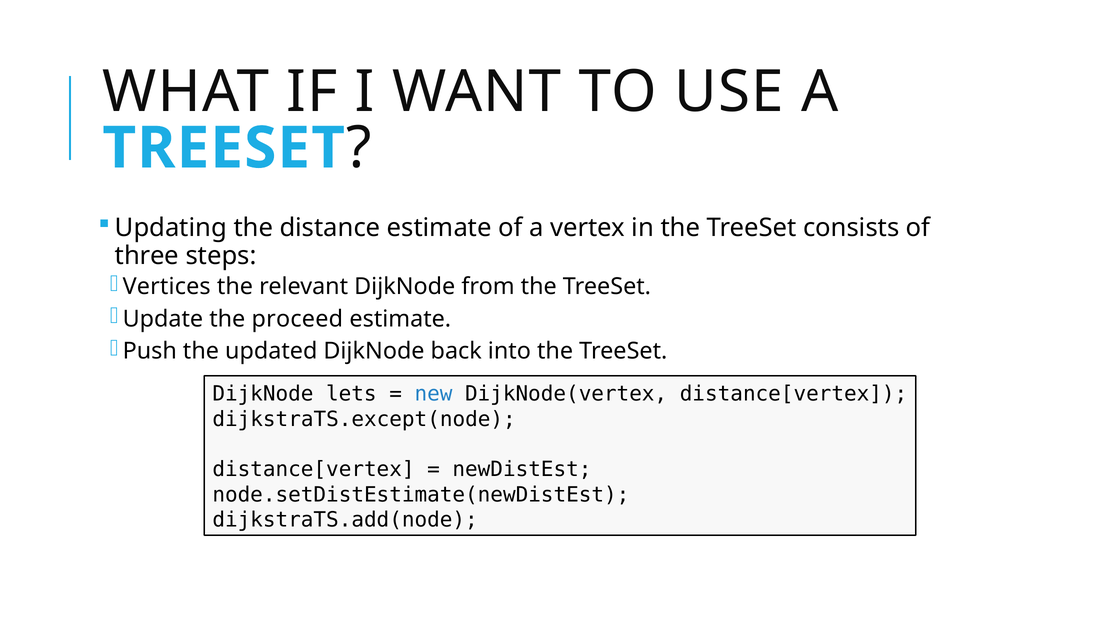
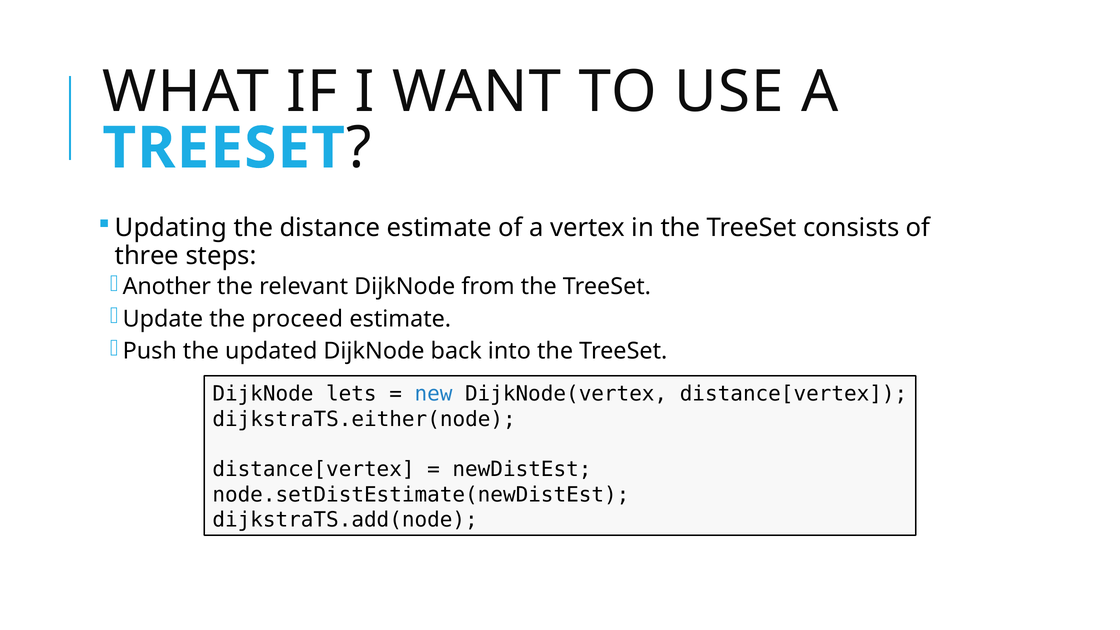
Vertices: Vertices -> Another
dijkstraTS.except(node: dijkstraTS.except(node -> dijkstraTS.either(node
